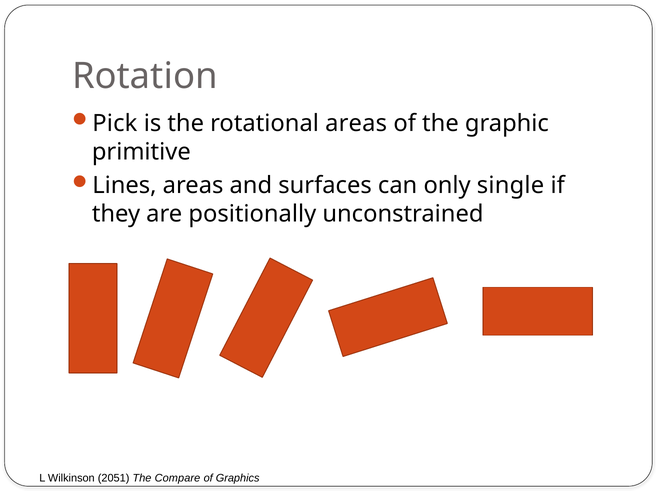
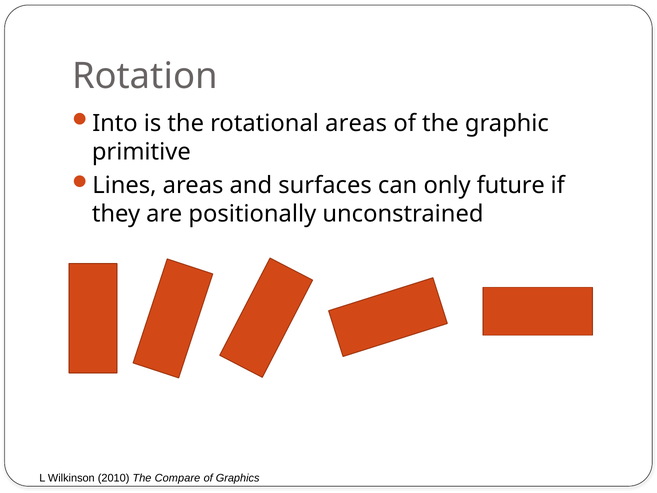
Pick: Pick -> Into
single: single -> future
2051: 2051 -> 2010
